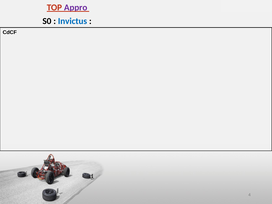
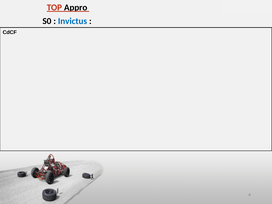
Appro colour: purple -> black
